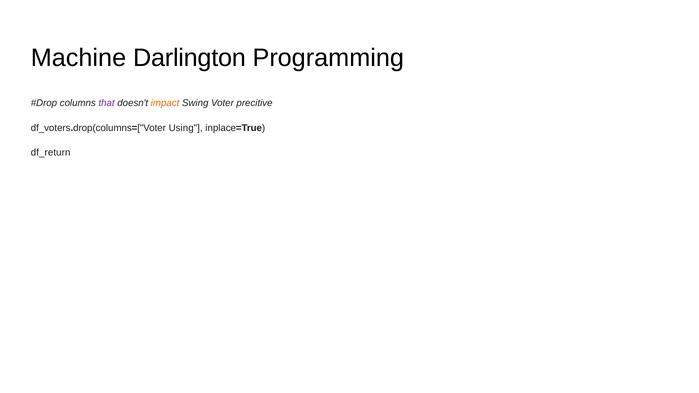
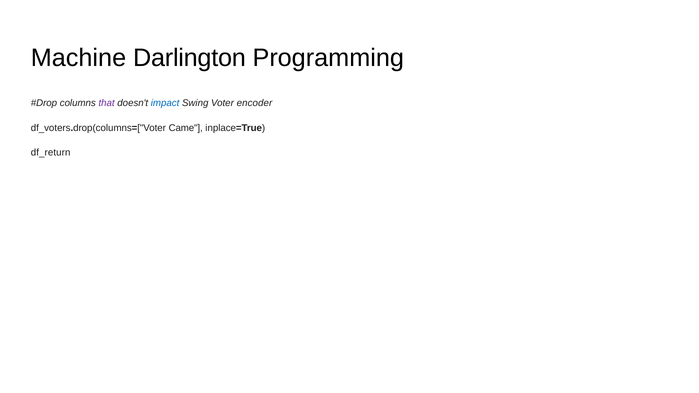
impact colour: orange -> blue
precitive: precitive -> encoder
Using: Using -> Came
